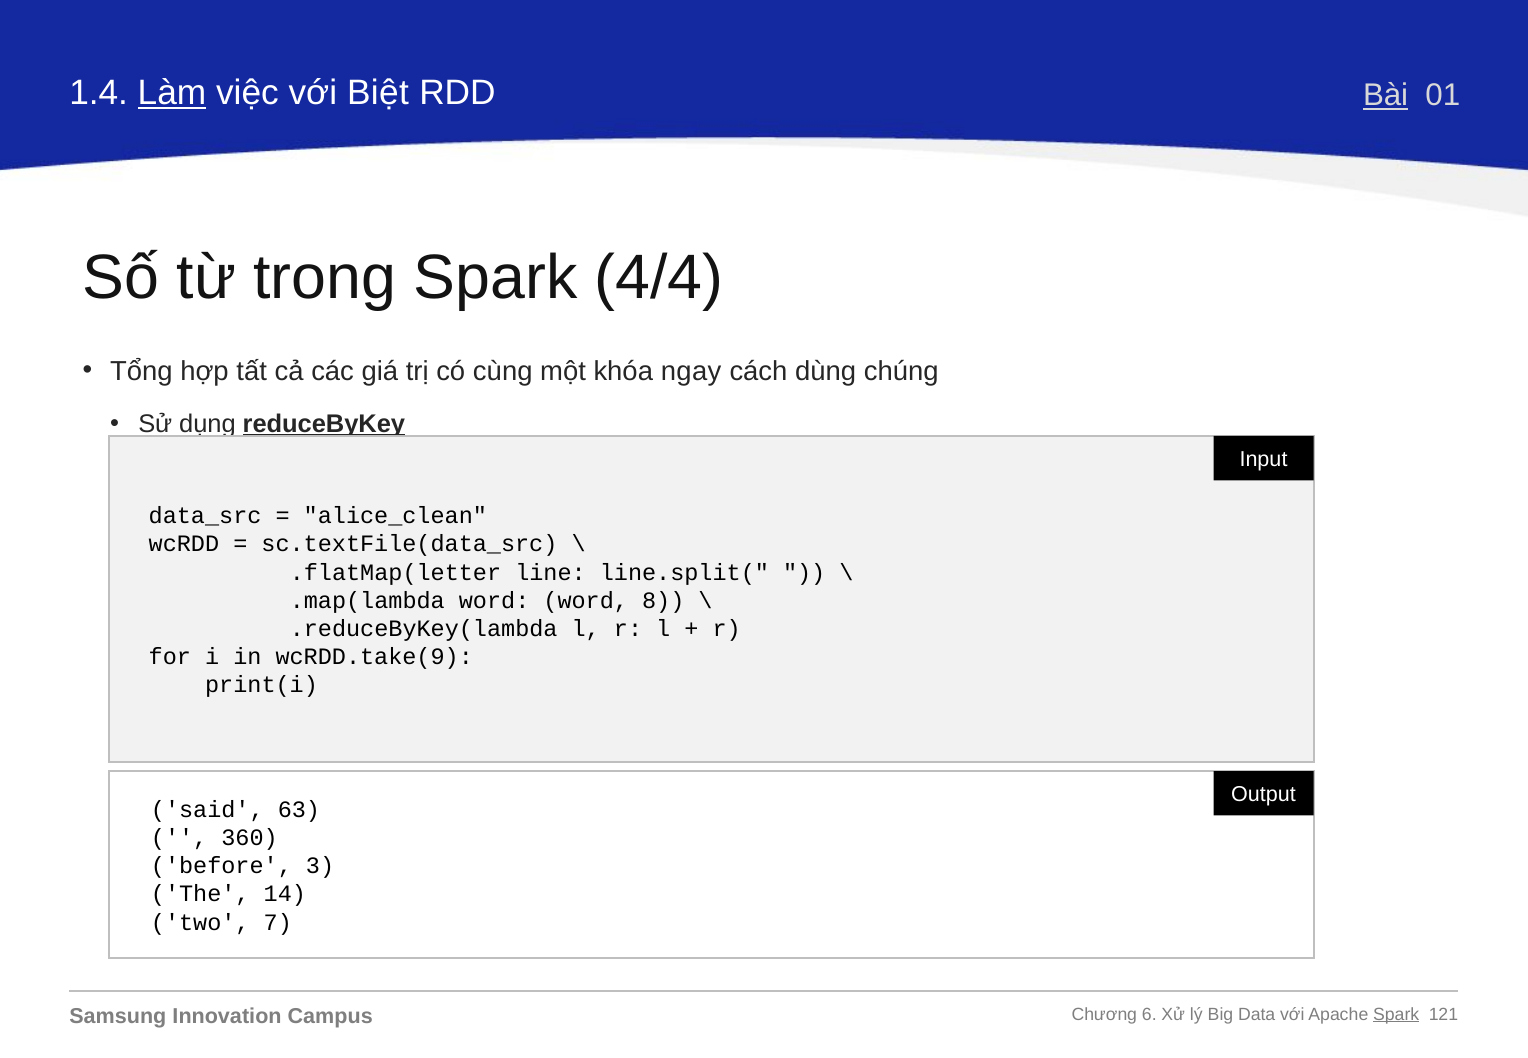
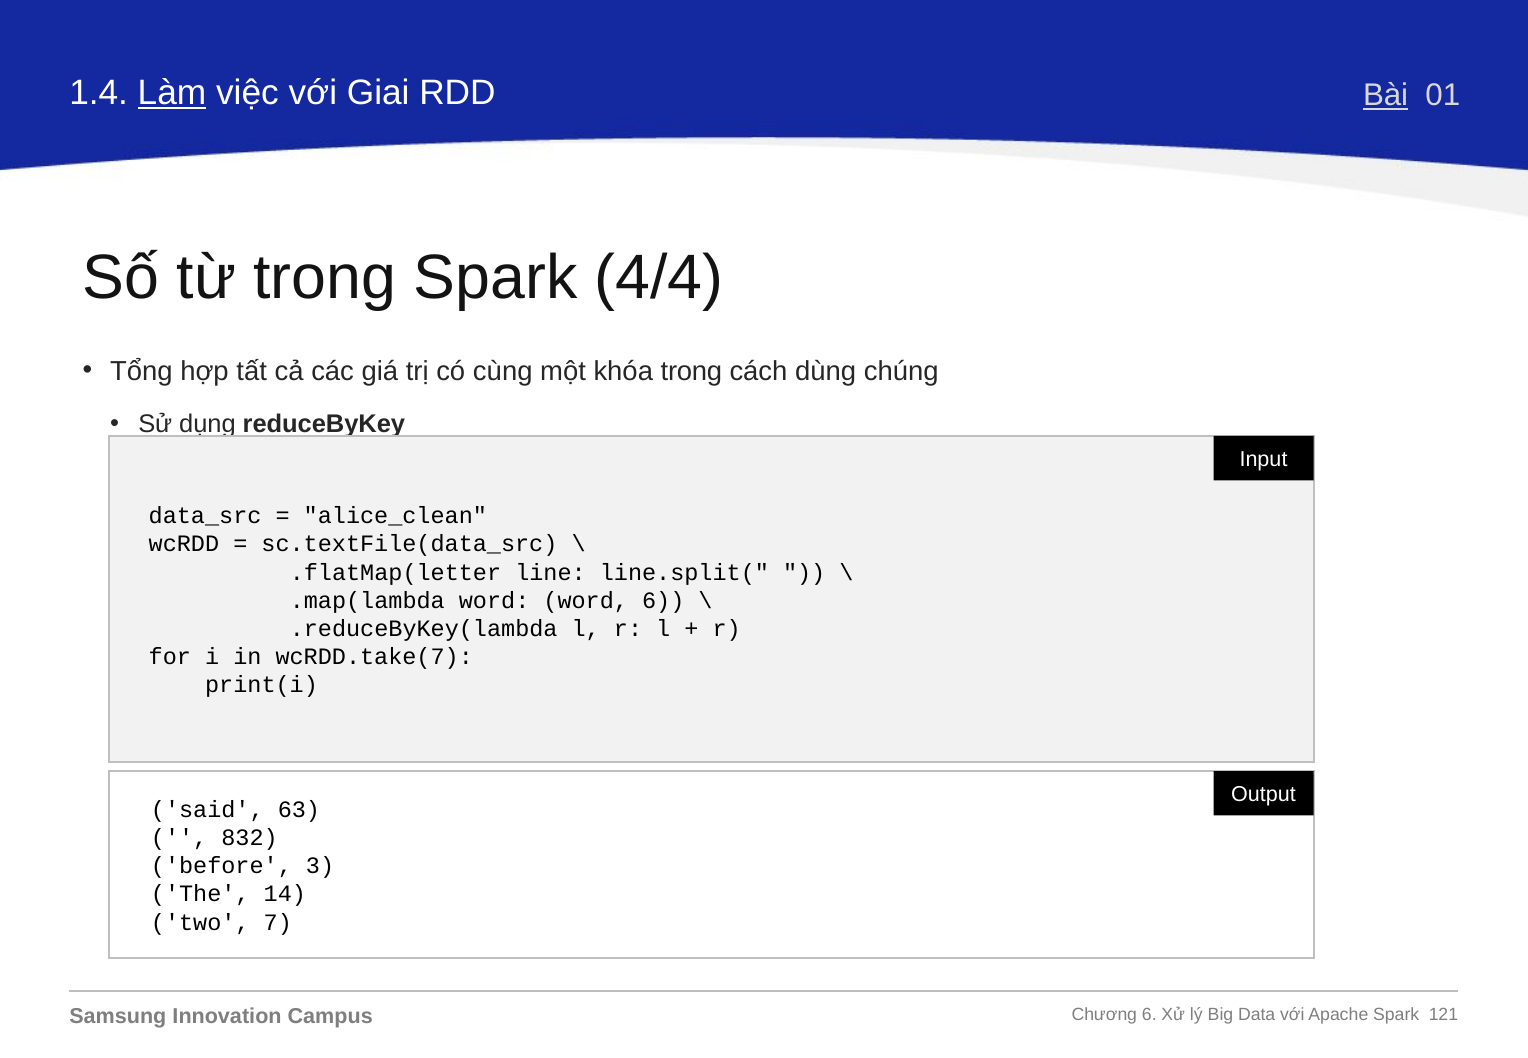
Biệt: Biệt -> Giai
khóa ngay: ngay -> trong
reduceByKey underline: present -> none
word 8: 8 -> 6
wcRDD.take(9: wcRDD.take(9 -> wcRDD.take(7
360: 360 -> 832
Spark at (1396, 1014) underline: present -> none
